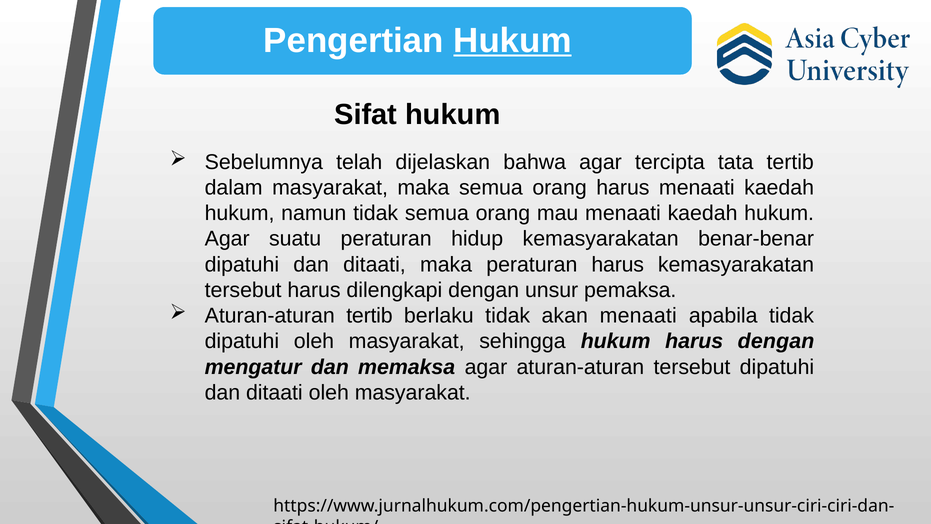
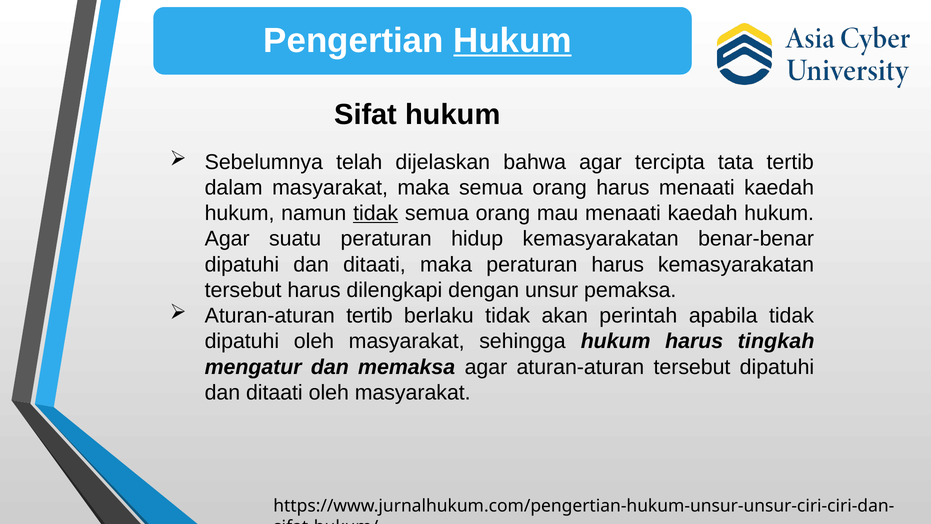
tidak at (376, 213) underline: none -> present
akan menaati: menaati -> perintah
harus dengan: dengan -> tingkah
